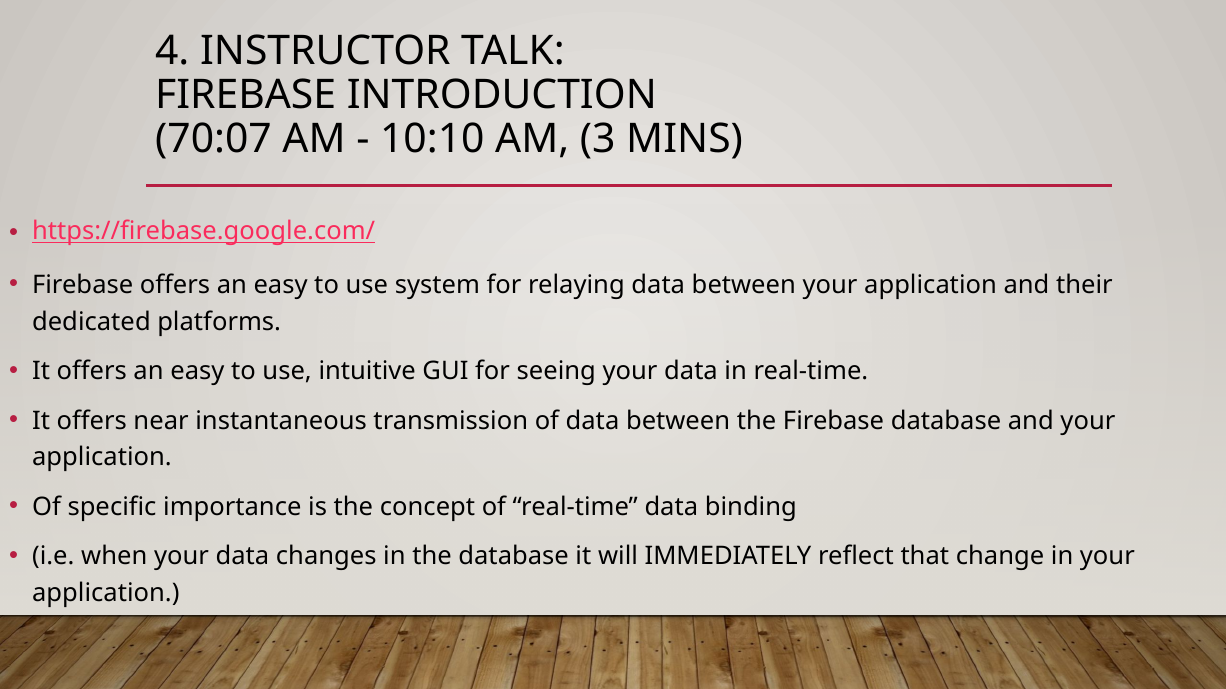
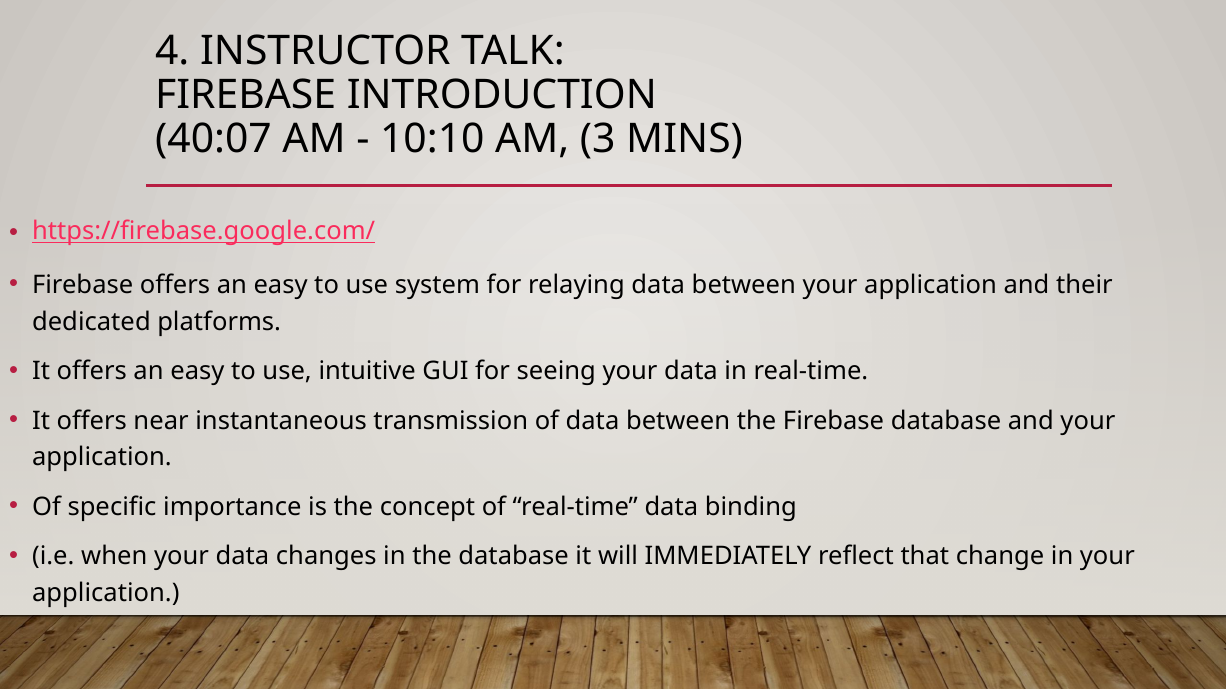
70:07: 70:07 -> 40:07
